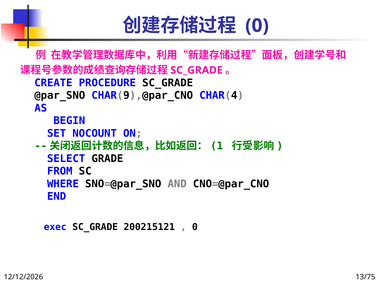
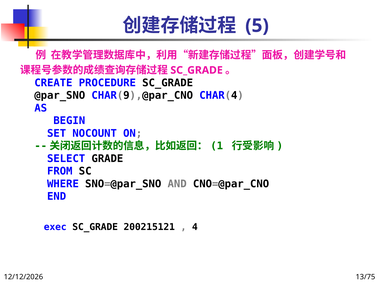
0 at (257, 26): 0 -> 5
0 at (195, 227): 0 -> 4
